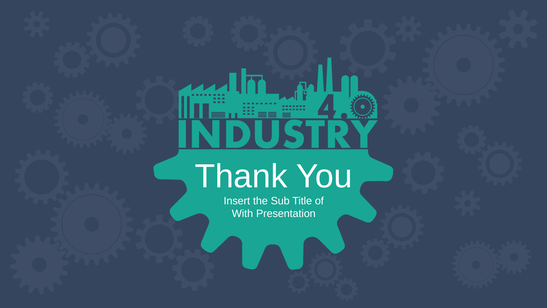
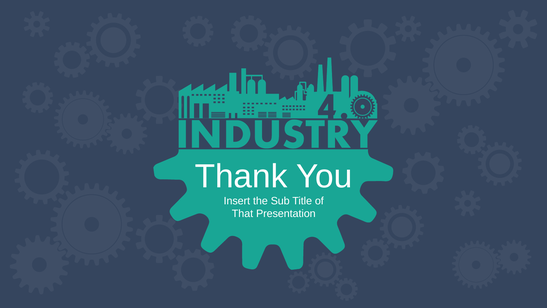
With: With -> That
